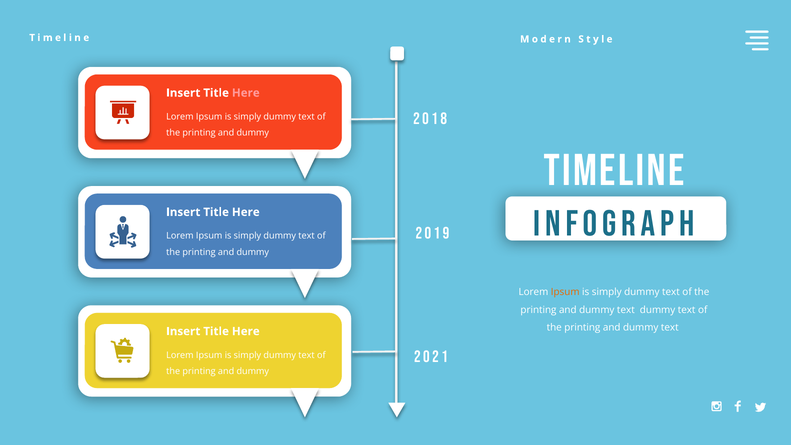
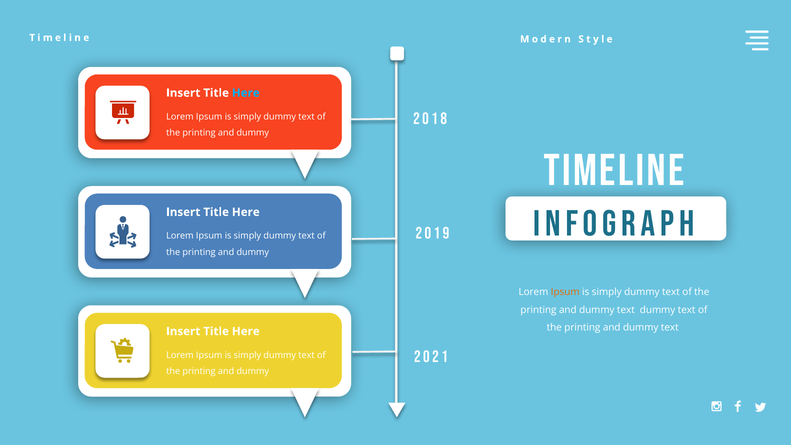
Here at (246, 93) colour: pink -> light blue
